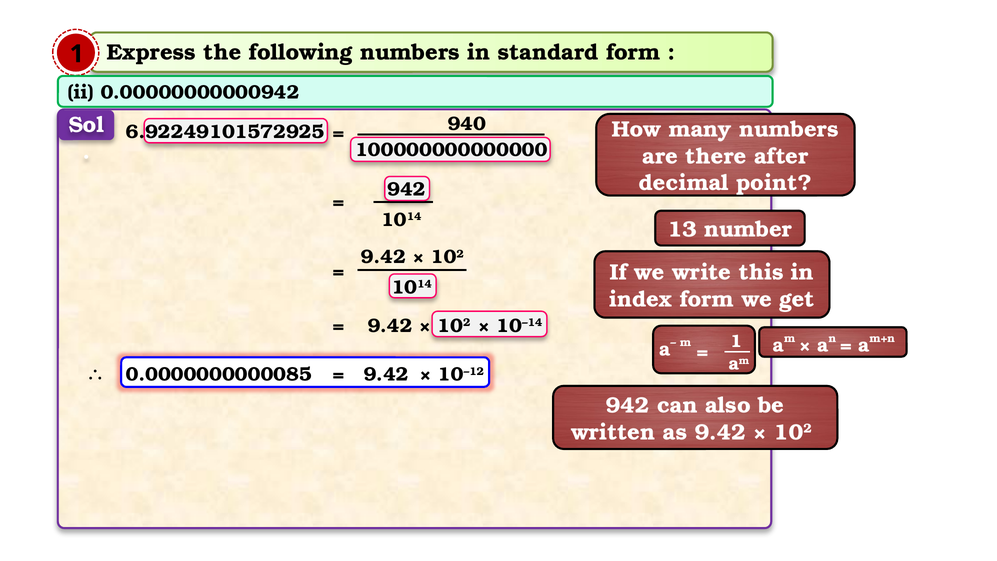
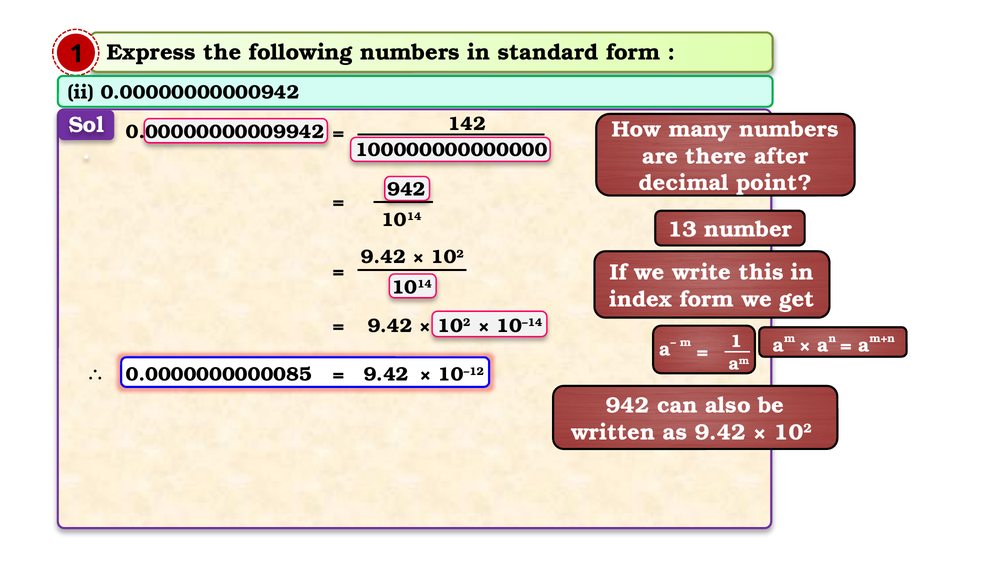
6.92249101572925: 6.92249101572925 -> 0.00000000009942
940: 940 -> 142
